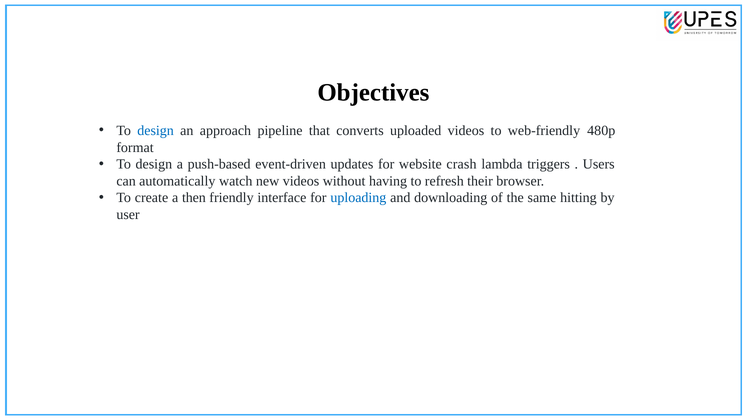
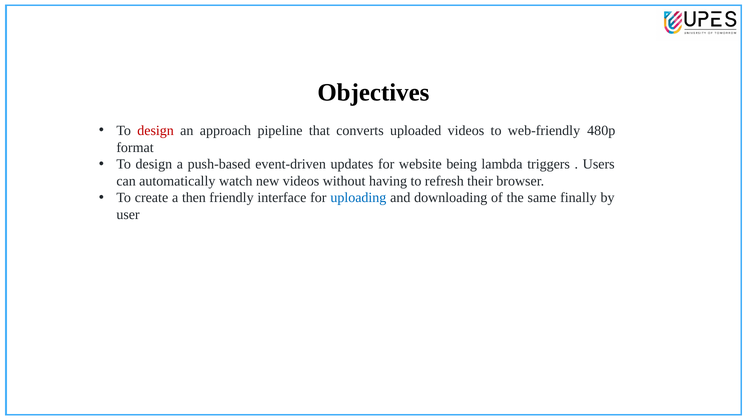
design at (156, 131) colour: blue -> red
crash: crash -> being
hitting: hitting -> finally
